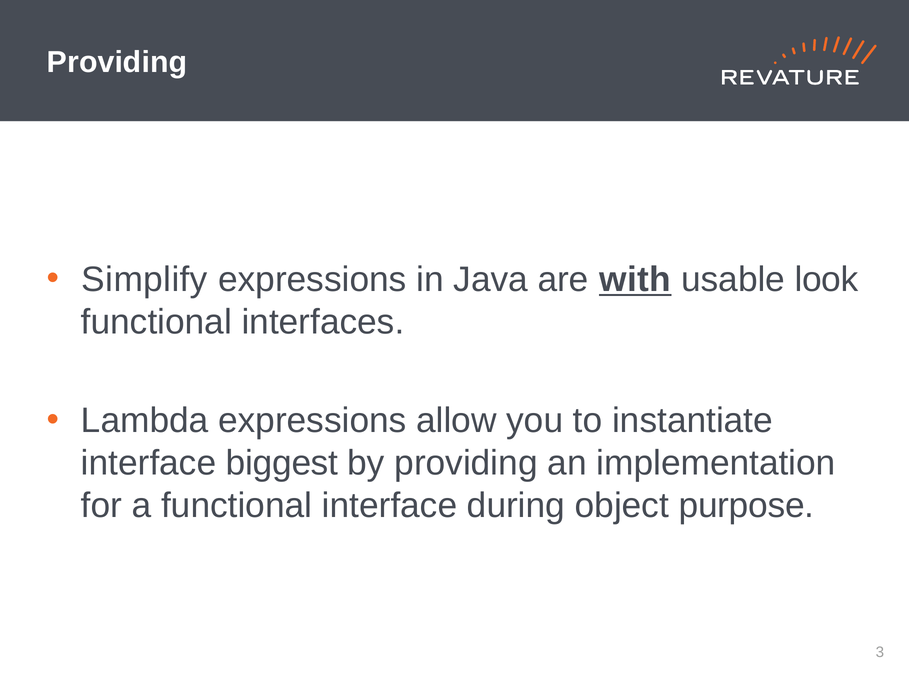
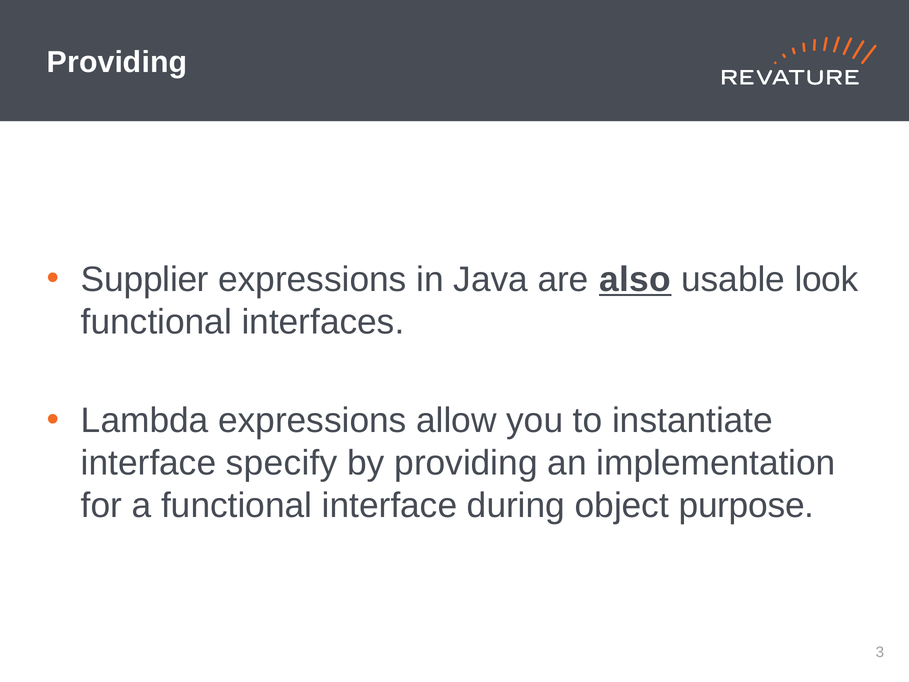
Simplify: Simplify -> Supplier
with: with -> also
biggest: biggest -> specify
